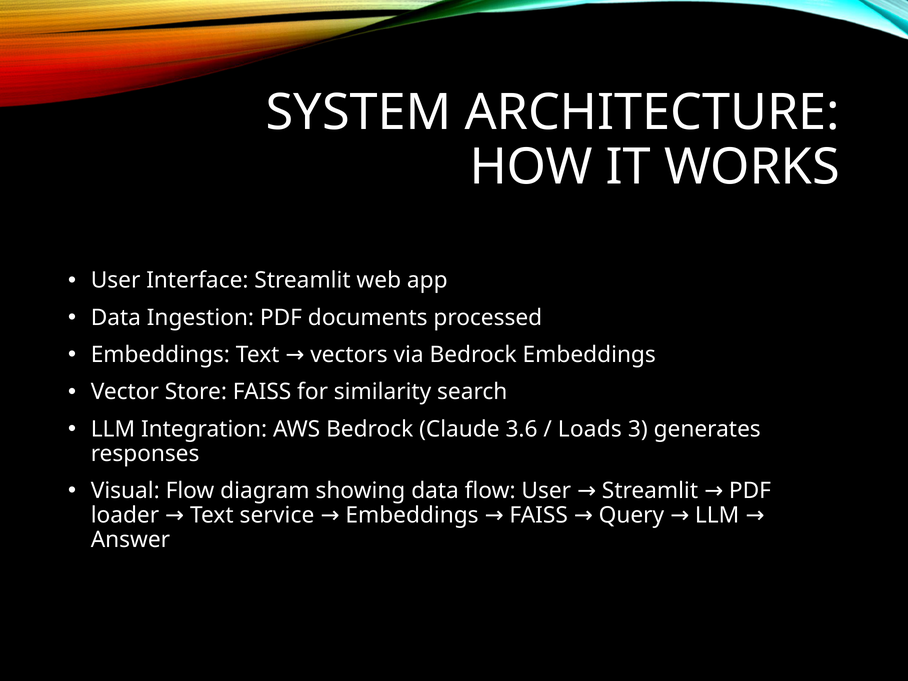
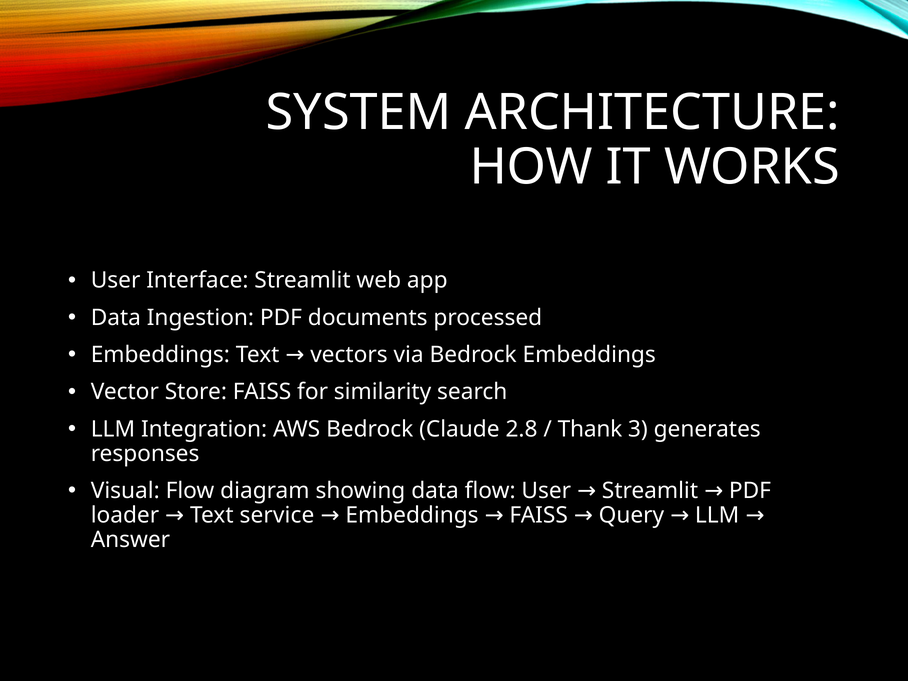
3.6: 3.6 -> 2.8
Loads: Loads -> Thank
